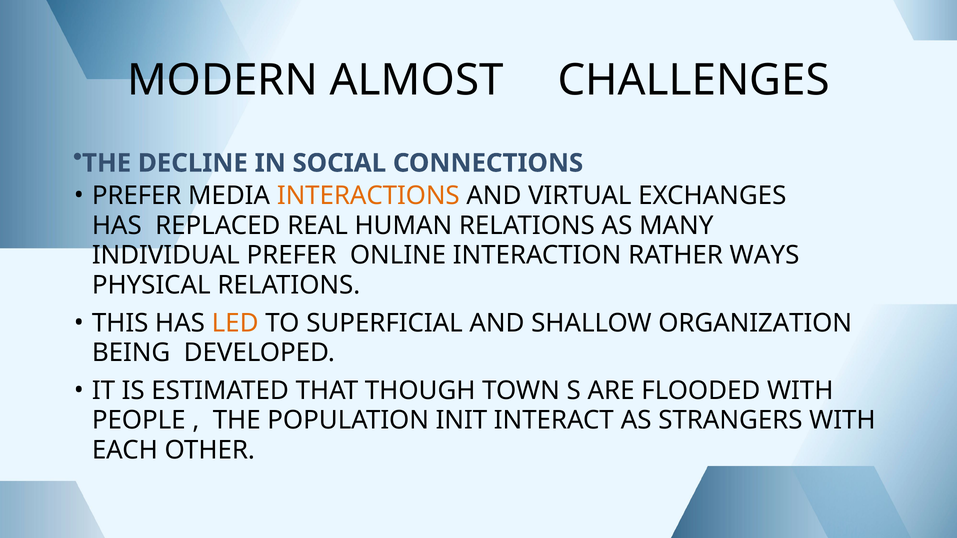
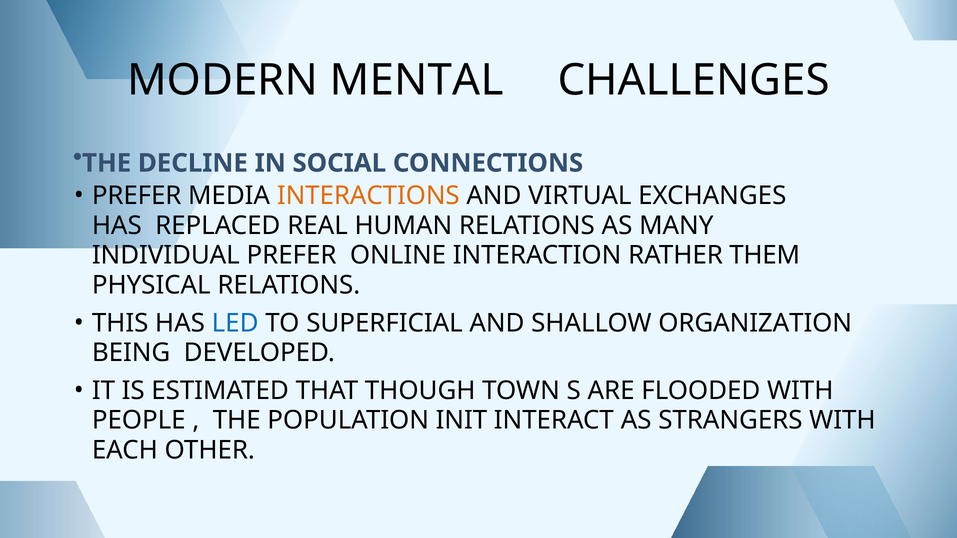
ALMOST: ALMOST -> MENTAL
WAYS: WAYS -> THEM
LED colour: orange -> blue
